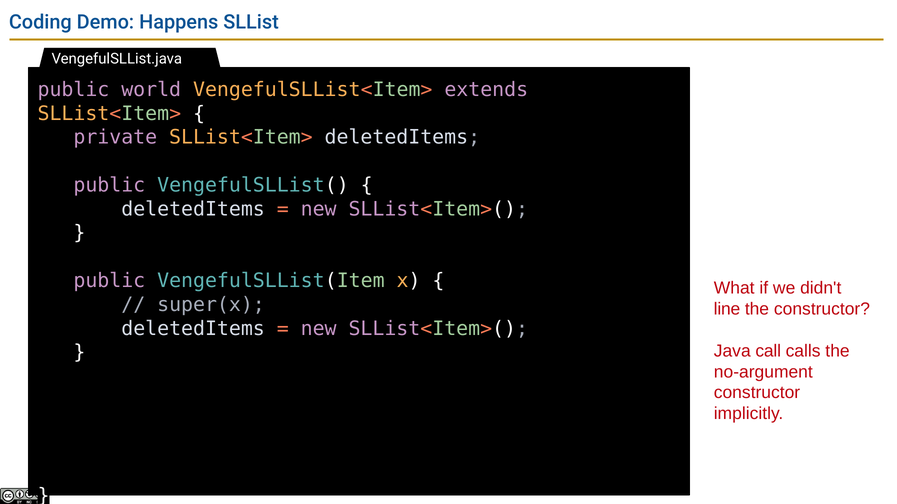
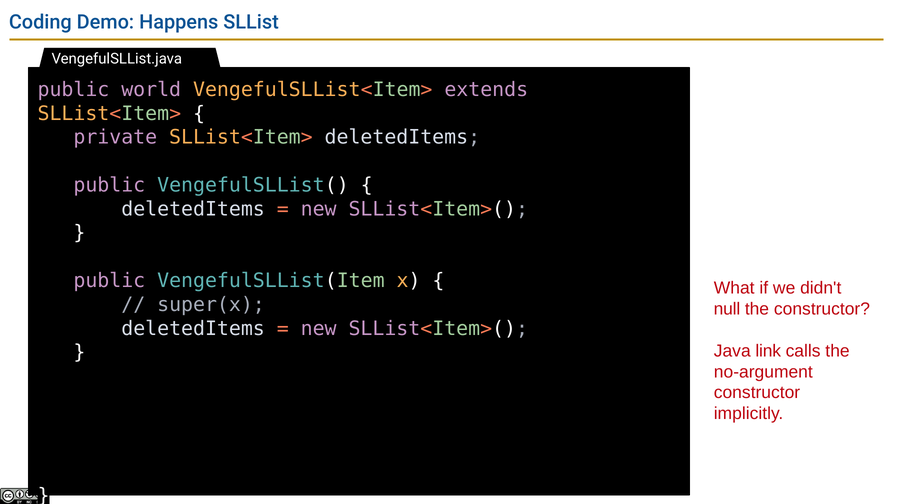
line: line -> null
call: call -> link
